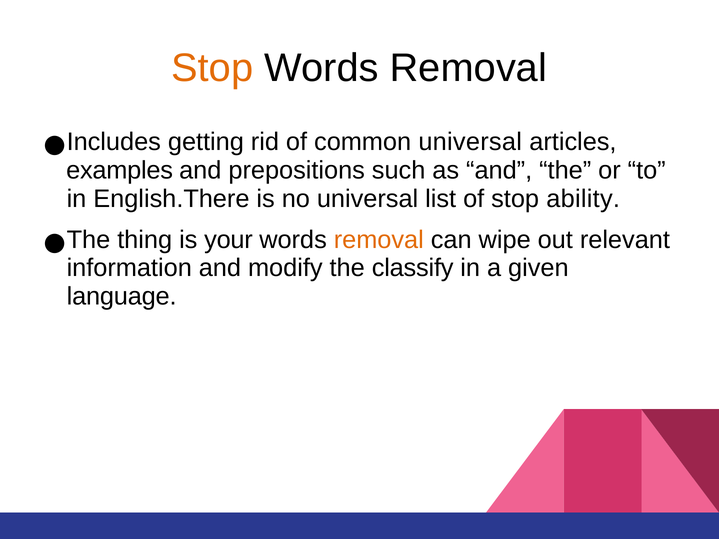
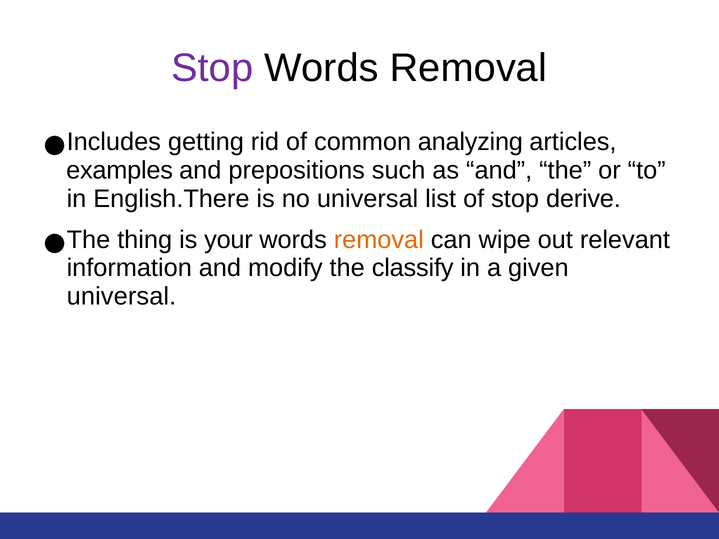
Stop at (212, 68) colour: orange -> purple
common universal: universal -> analyzing
ability: ability -> derive
language at (122, 296): language -> universal
